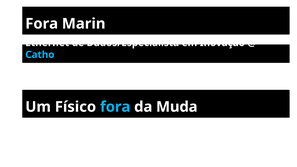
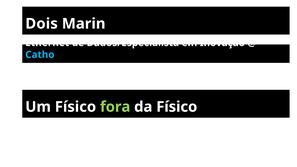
Fora at (42, 24): Fora -> Dois
fora at (115, 107) colour: light blue -> light green
da Muda: Muda -> Físico
